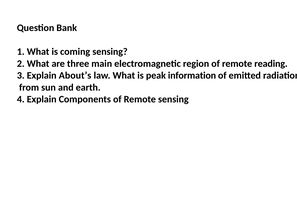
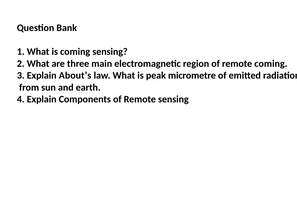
remote reading: reading -> coming
information: information -> micrometre
